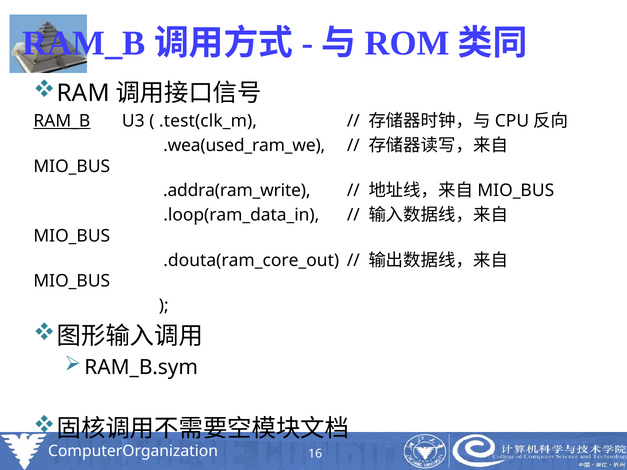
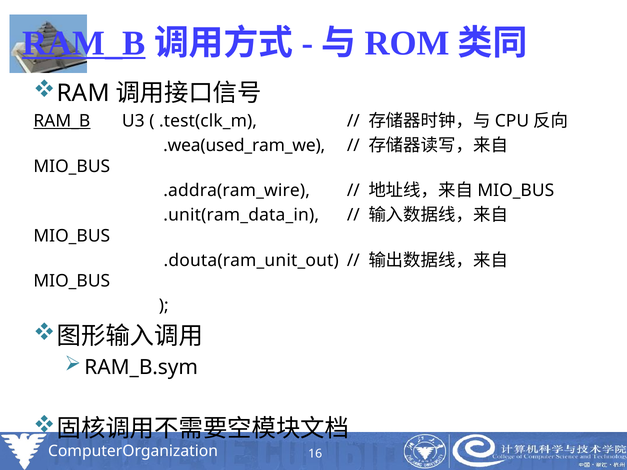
RAM_B at (84, 43) underline: none -> present
.addra(ram_write: .addra(ram_write -> .addra(ram_wire
.loop(ram_data_in: .loop(ram_data_in -> .unit(ram_data_in
.douta(ram_core_out: .douta(ram_core_out -> .douta(ram_unit_out
